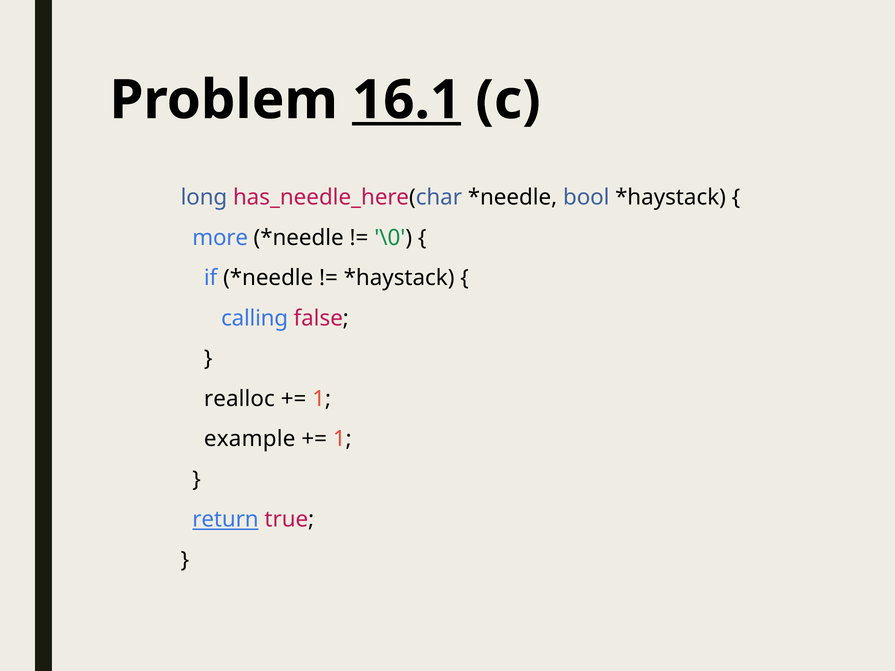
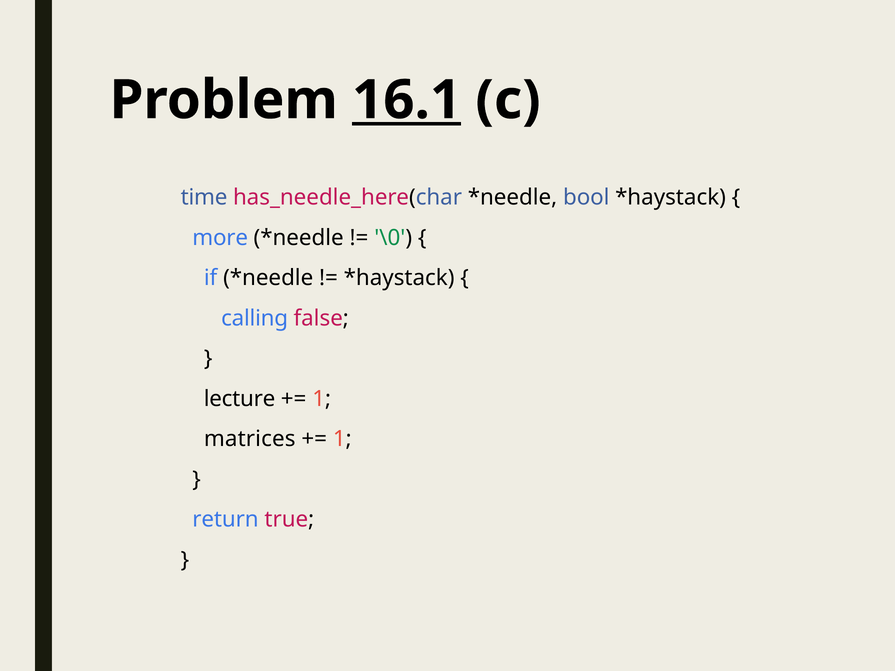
long: long -> time
realloc: realloc -> lecture
example: example -> matrices
return underline: present -> none
